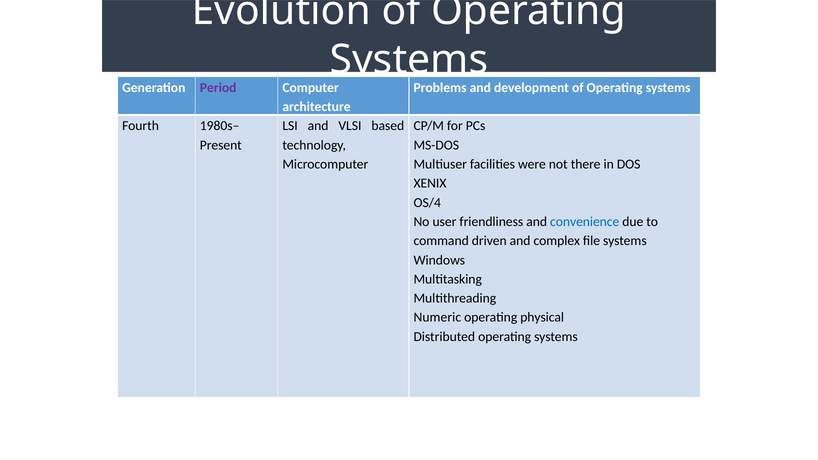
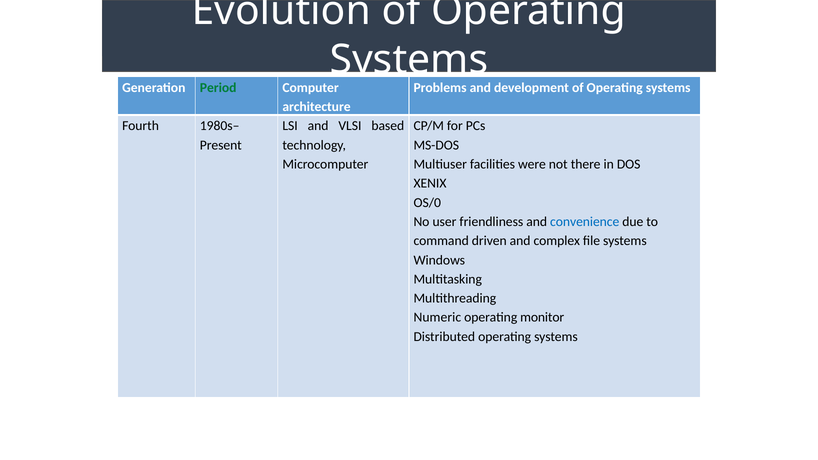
Period colour: purple -> green
OS/4: OS/4 -> OS/0
physical: physical -> monitor
